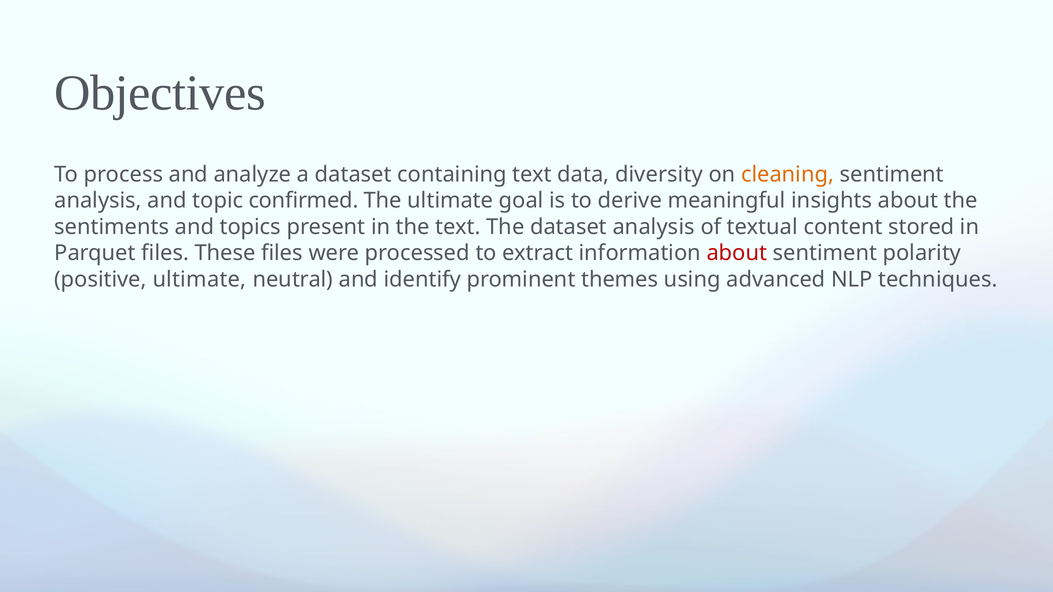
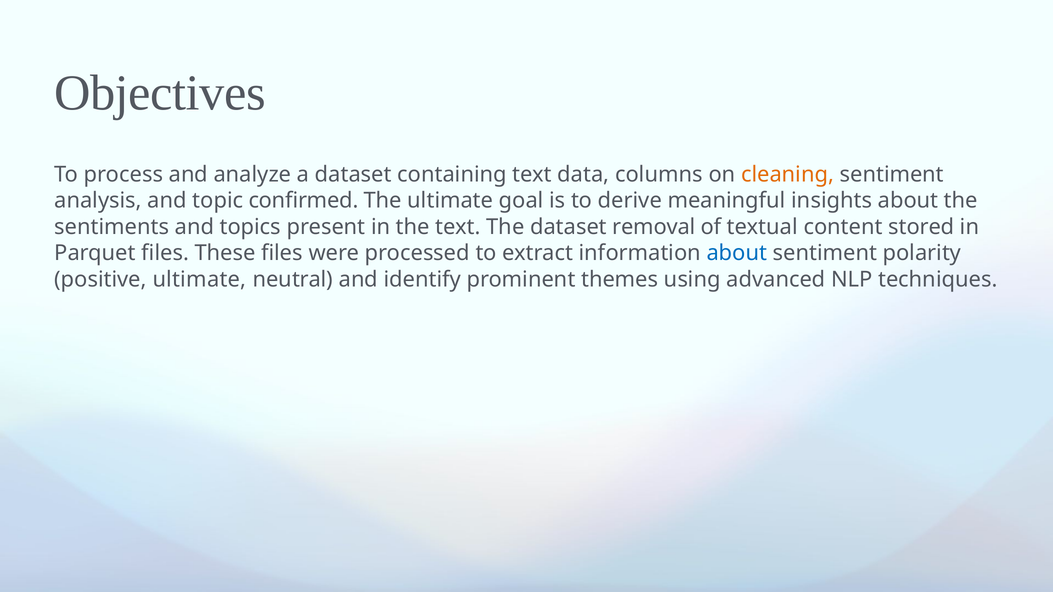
diversity: diversity -> columns
dataset analysis: analysis -> removal
about at (737, 253) colour: red -> blue
